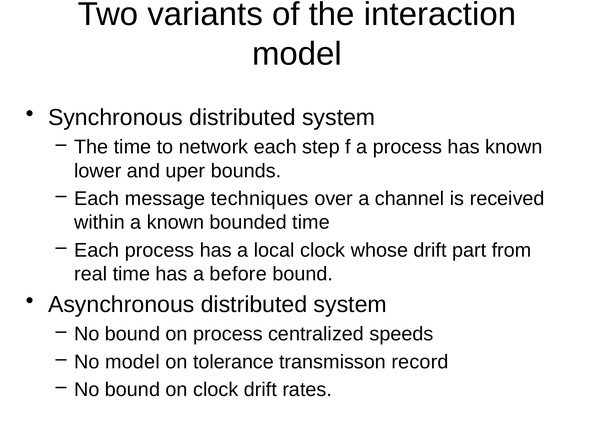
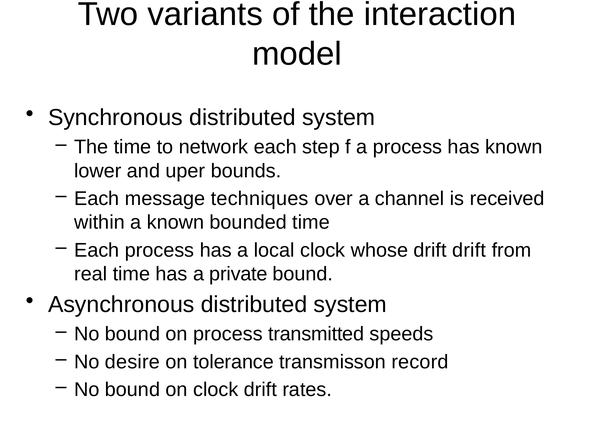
drift part: part -> drift
before: before -> private
centralized: centralized -> transmitted
No model: model -> desire
